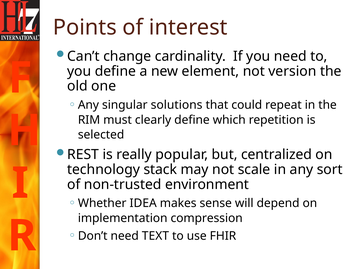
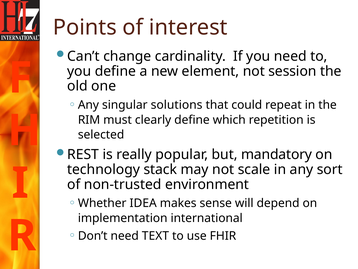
version: version -> session
centralized: centralized -> mandatory
compression: compression -> international
